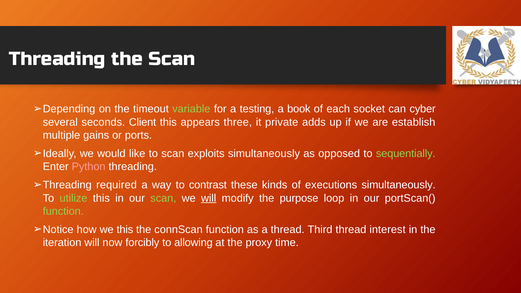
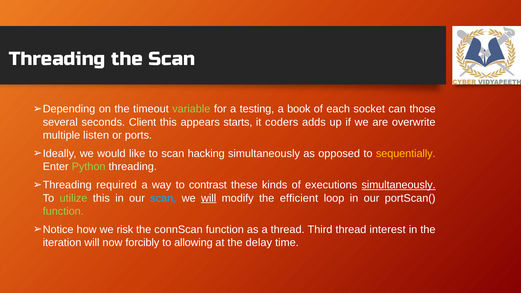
cyber: cyber -> those
three: three -> starts
private: private -> coders
establish: establish -> overwrite
gains: gains -> listen
exploits: exploits -> hacking
sequentially colour: light green -> yellow
Python colour: pink -> light green
simultaneously at (399, 185) underline: none -> present
scan at (163, 198) colour: light green -> light blue
purpose: purpose -> efficient
we this: this -> risk
proxy: proxy -> delay
